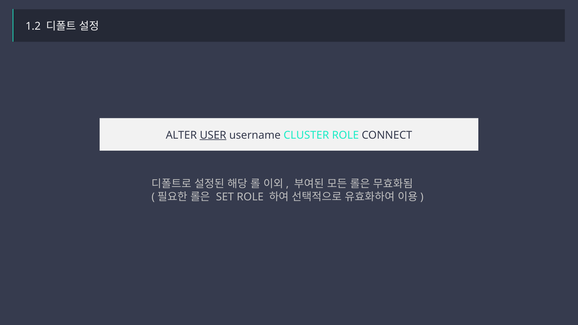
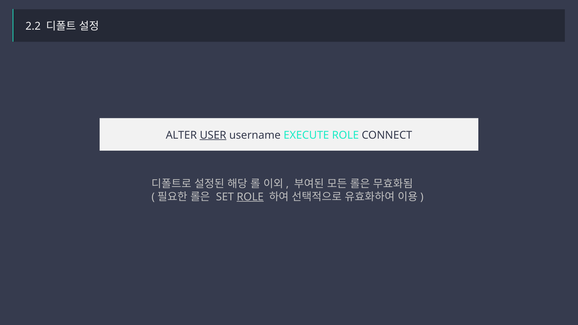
1.2: 1.2 -> 2.2
CLUSTER: CLUSTER -> EXECUTE
ROLE at (250, 197) underline: none -> present
